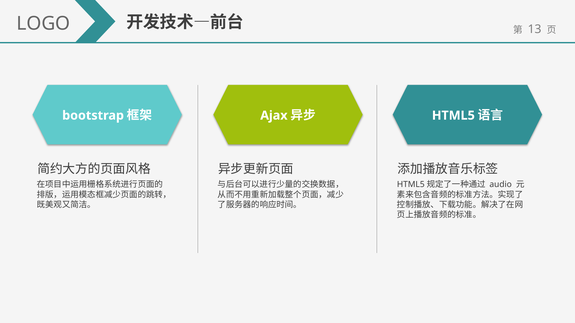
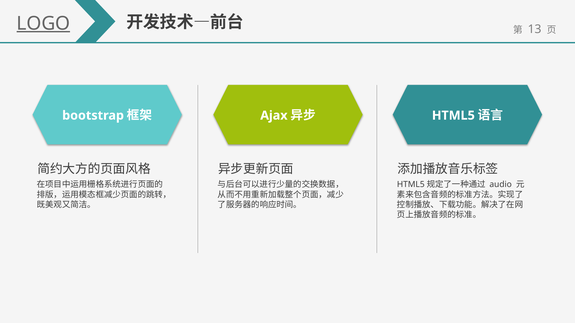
LOGO underline: none -> present
